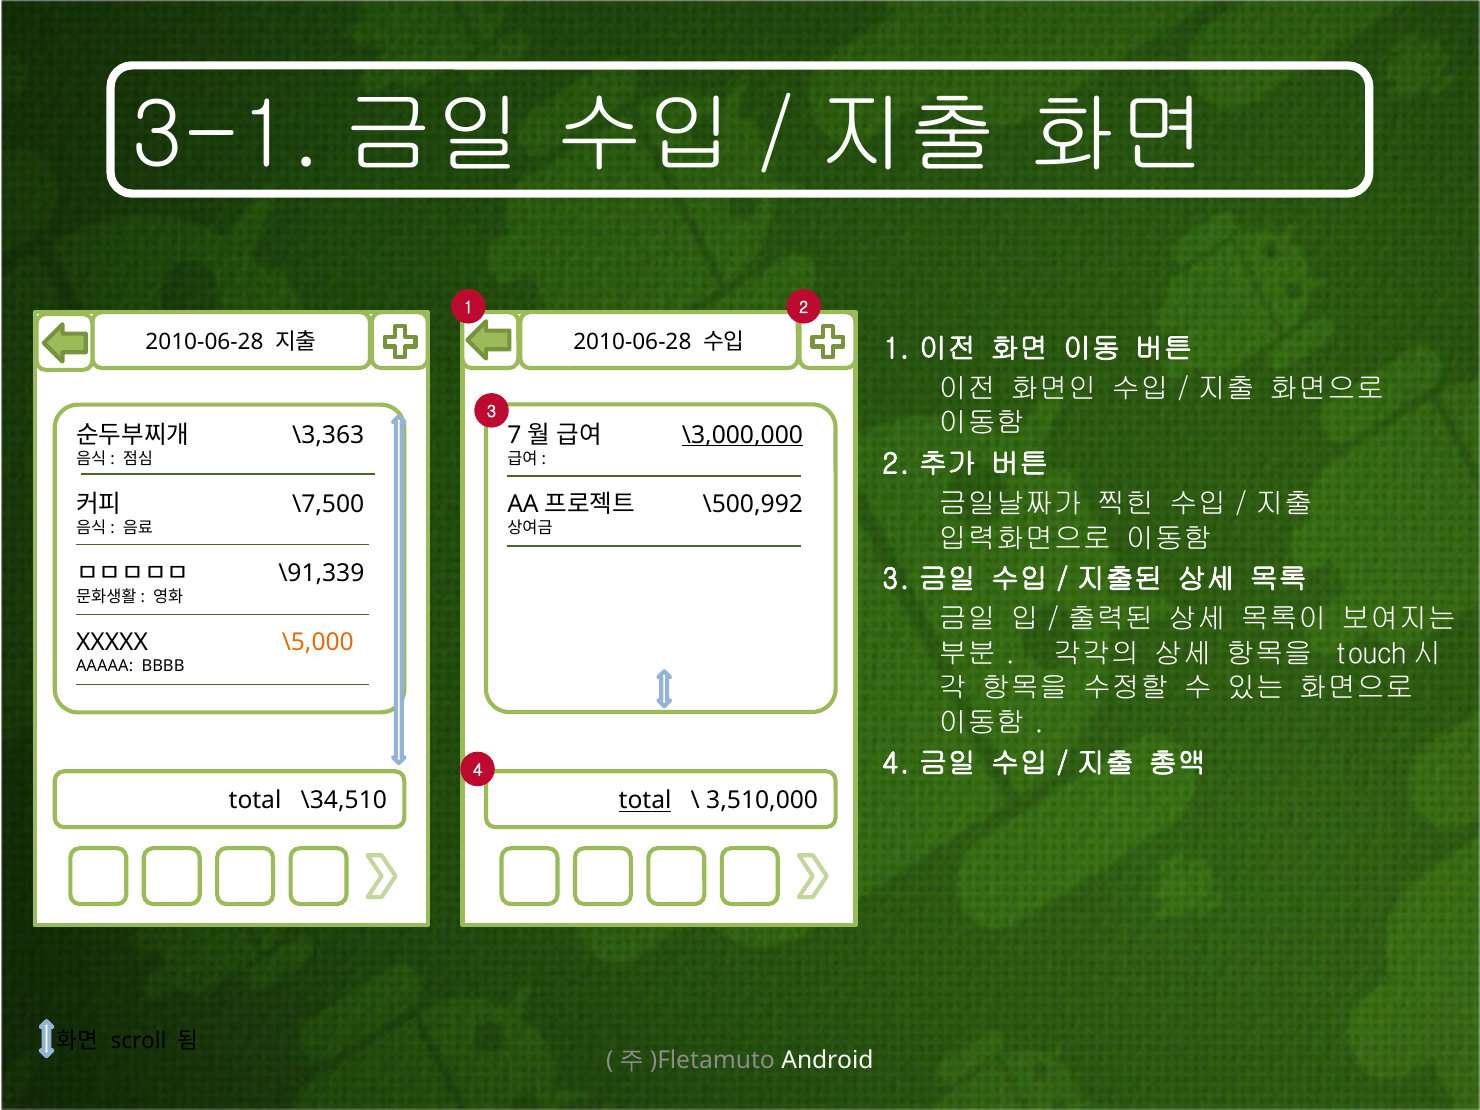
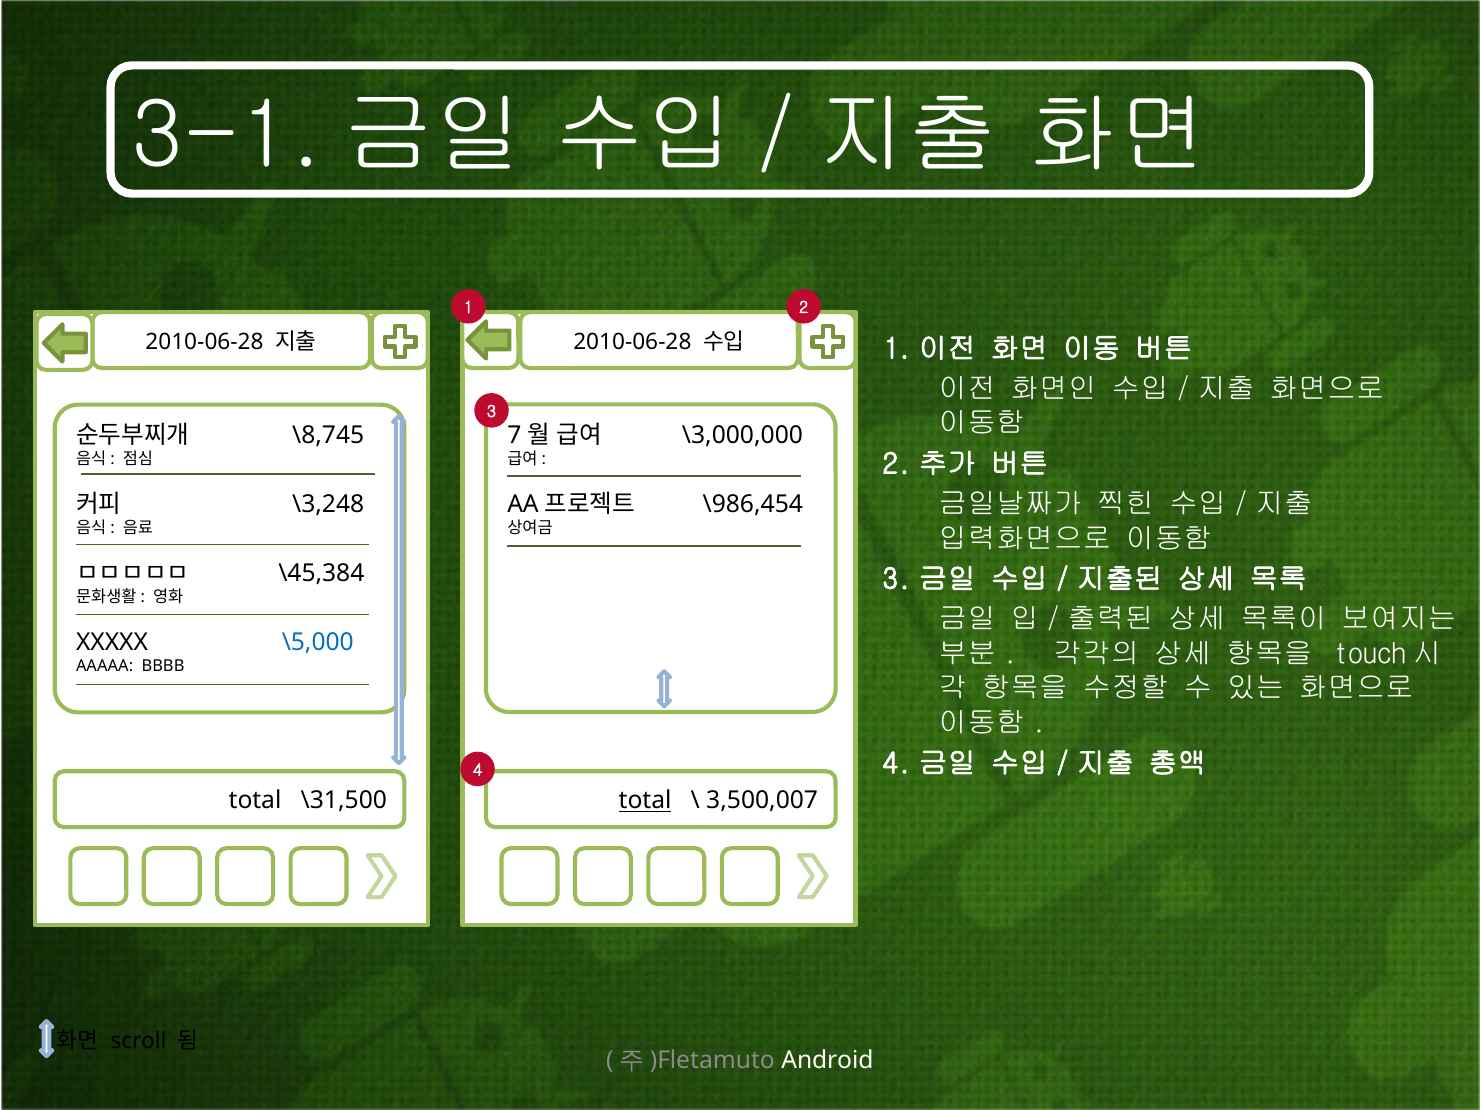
\3,000,000 underline: present -> none
\3,363: \3,363 -> \8,745
\500,992: \500,992 -> \986,454
\7,500: \7,500 -> \3,248
\91,339: \91,339 -> \45,384
\5,000 colour: orange -> blue
\34,510: \34,510 -> \31,500
3,510,000: 3,510,000 -> 3,500,007
